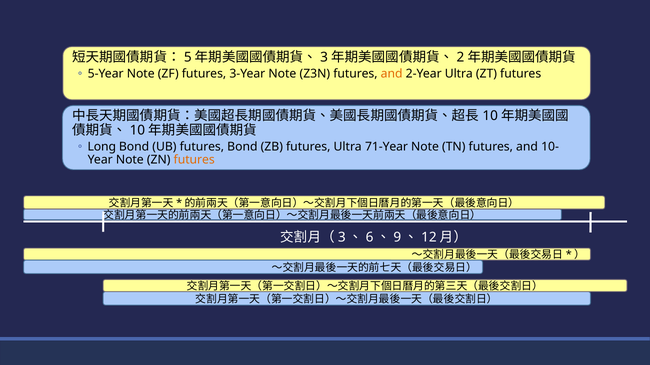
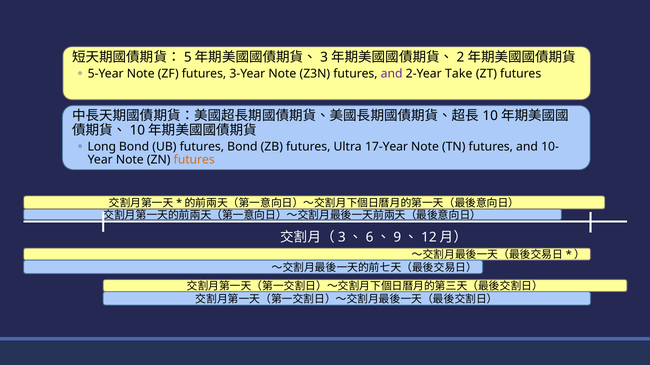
and at (392, 74) colour: orange -> purple
2-Year Ultra: Ultra -> Take
71-Year: 71-Year -> 17-Year
